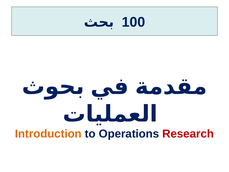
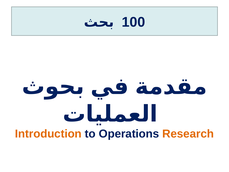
Research colour: red -> orange
